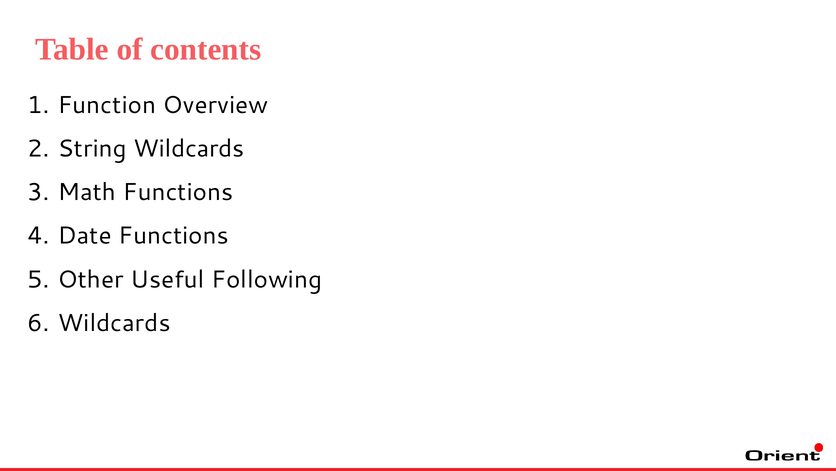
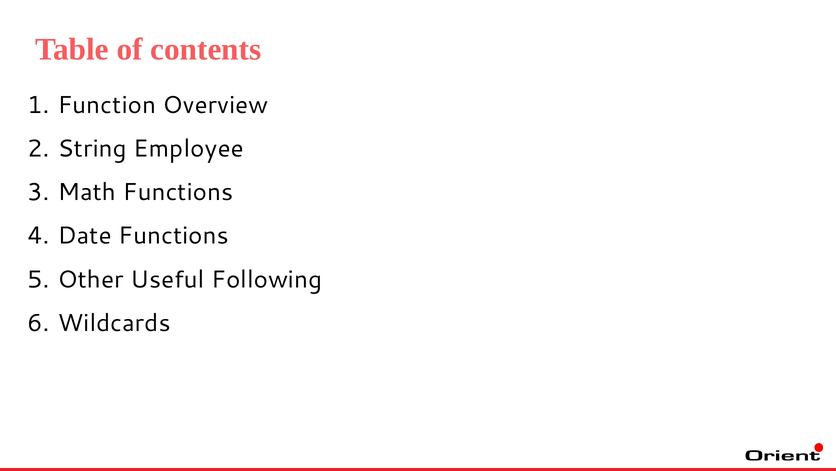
String Wildcards: Wildcards -> Employee
